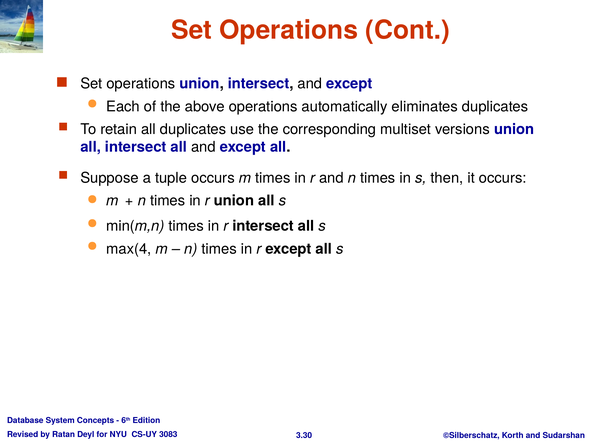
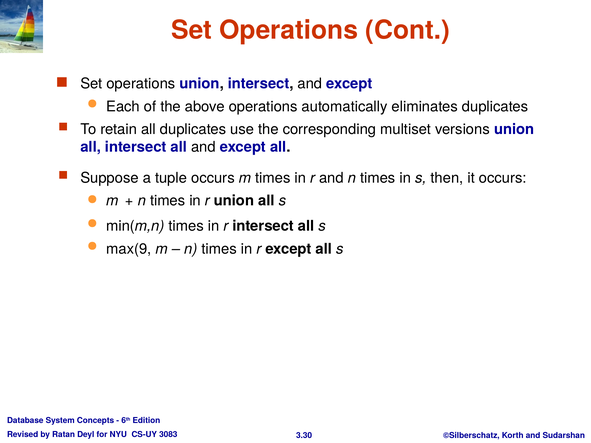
max(4: max(4 -> max(9
